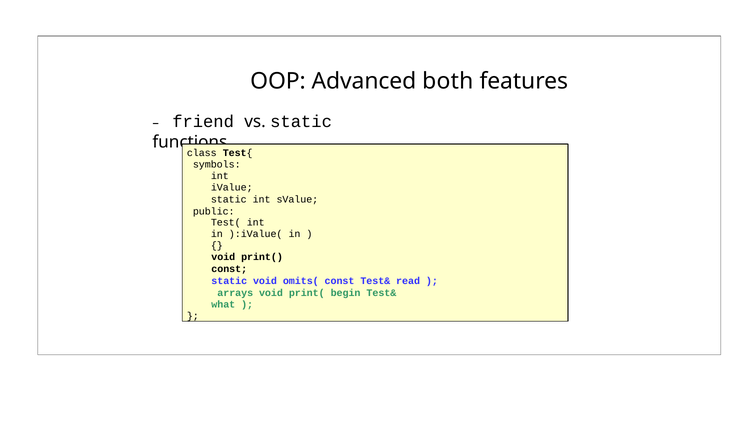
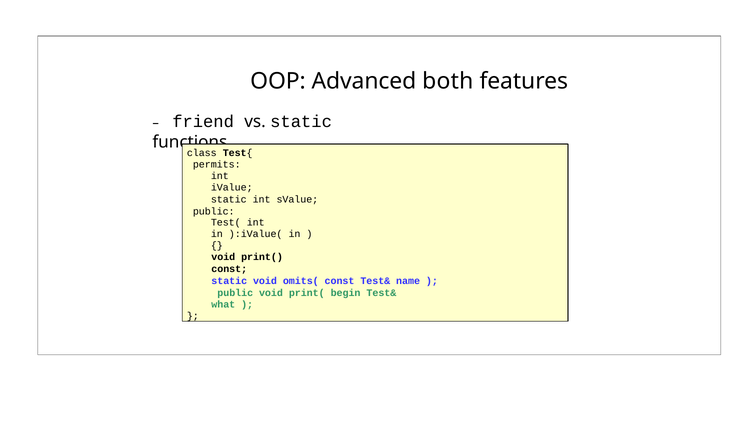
symbols: symbols -> permits
read: read -> name
arrays at (235, 293): arrays -> public
